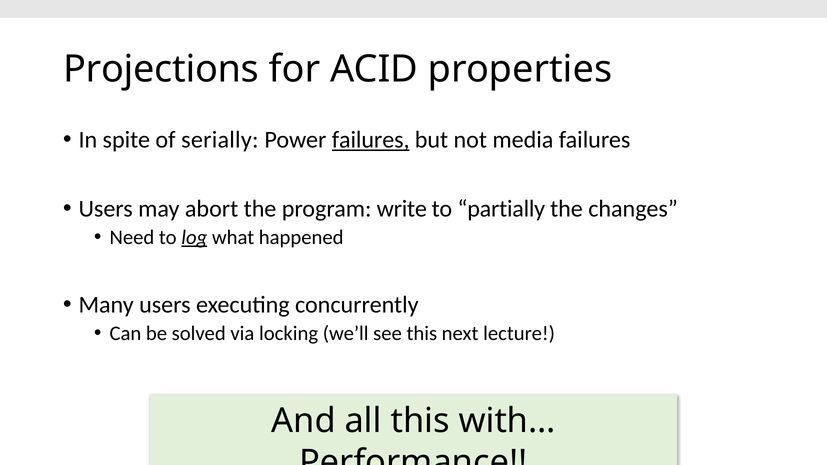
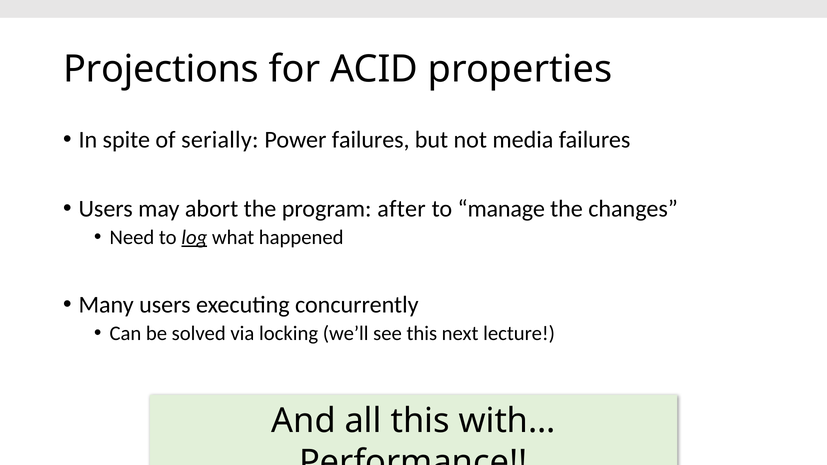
failures at (371, 140) underline: present -> none
write: write -> after
partially: partially -> manage
